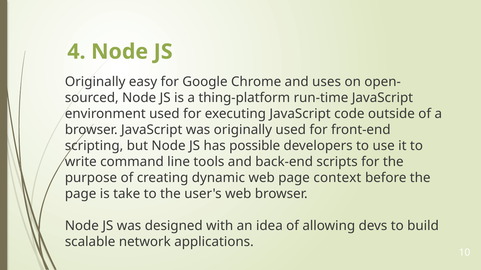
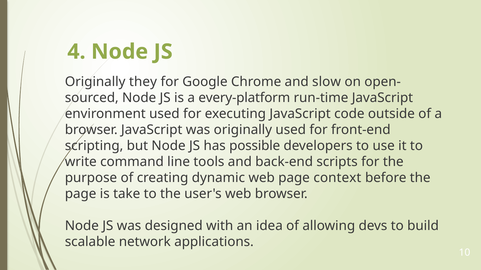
easy: easy -> they
uses: uses -> slow
thing-platform: thing-platform -> every-platform
